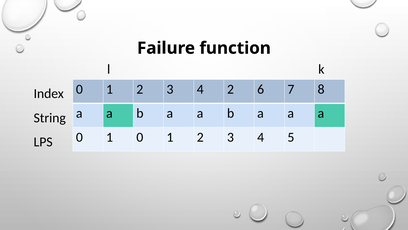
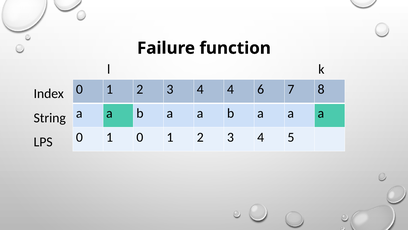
4 2: 2 -> 4
